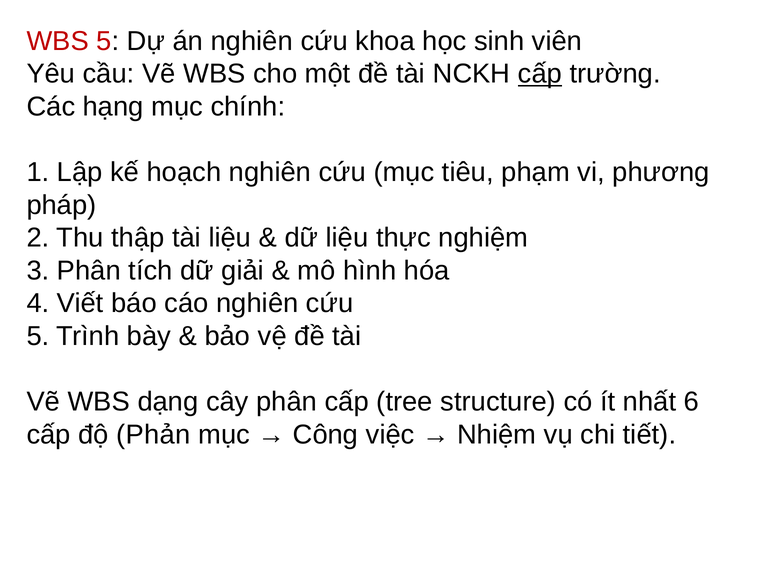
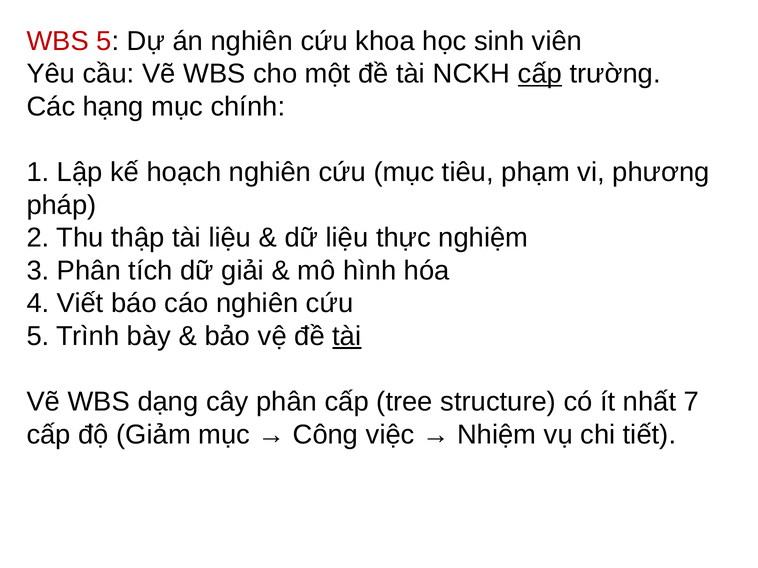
tài at (347, 337) underline: none -> present
6: 6 -> 7
Phản: Phản -> Giảm
